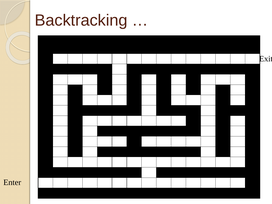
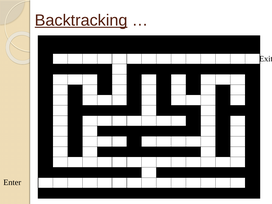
Backtracking underline: none -> present
